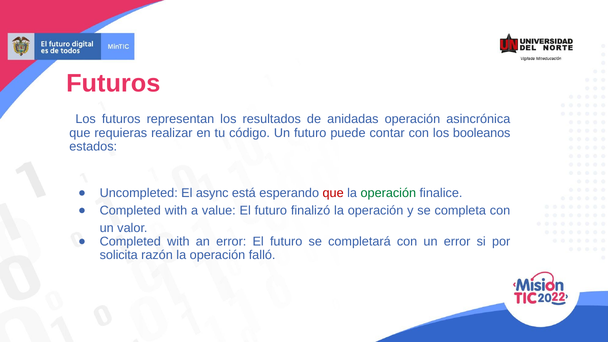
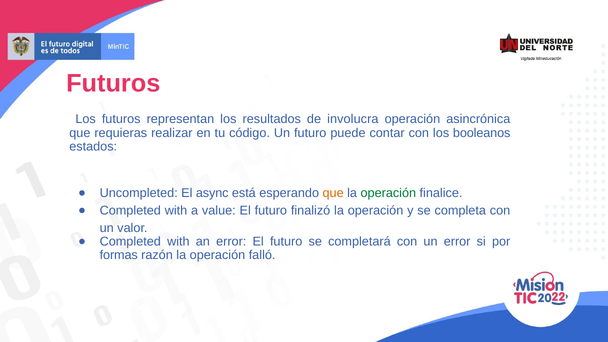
anidadas: anidadas -> involucra
que at (333, 193) colour: red -> orange
solicita: solicita -> formas
